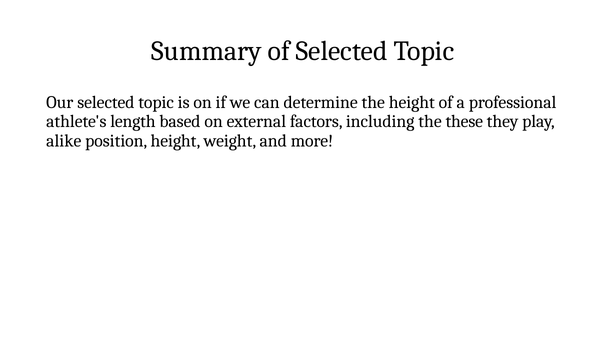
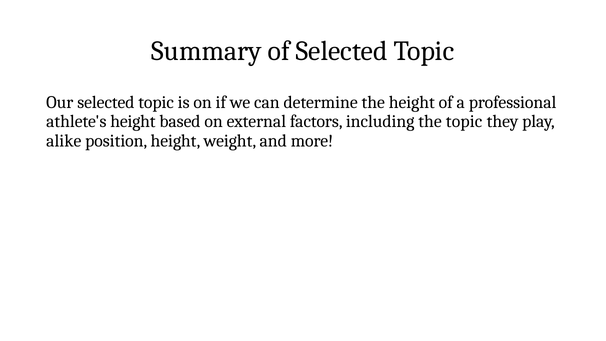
athlete's length: length -> height
the these: these -> topic
